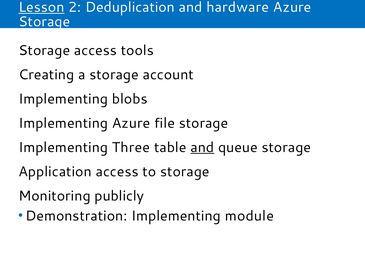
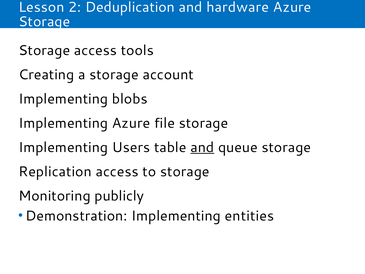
Lesson underline: present -> none
Three: Three -> Users
Application: Application -> Replication
module: module -> entities
